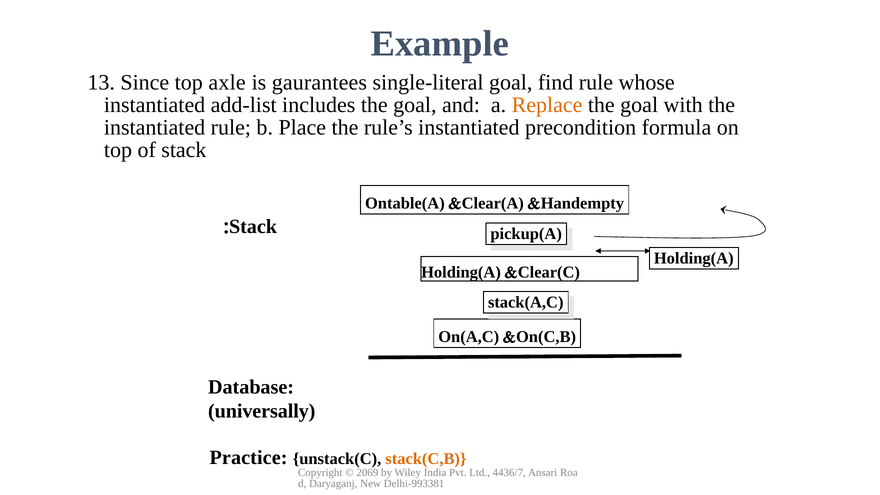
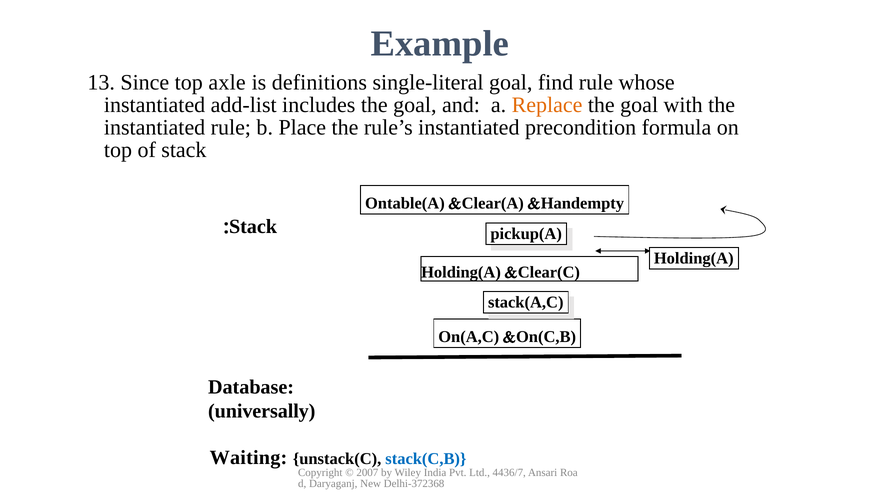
gaurantees: gaurantees -> definitions
Practice: Practice -> Waiting
stack(C,B colour: orange -> blue
2069: 2069 -> 2007
Delhi-993381: Delhi-993381 -> Delhi-372368
